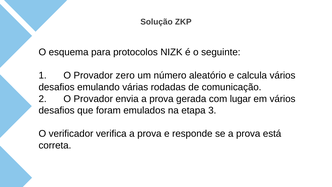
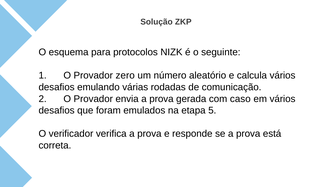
lugar: lugar -> caso
3: 3 -> 5
